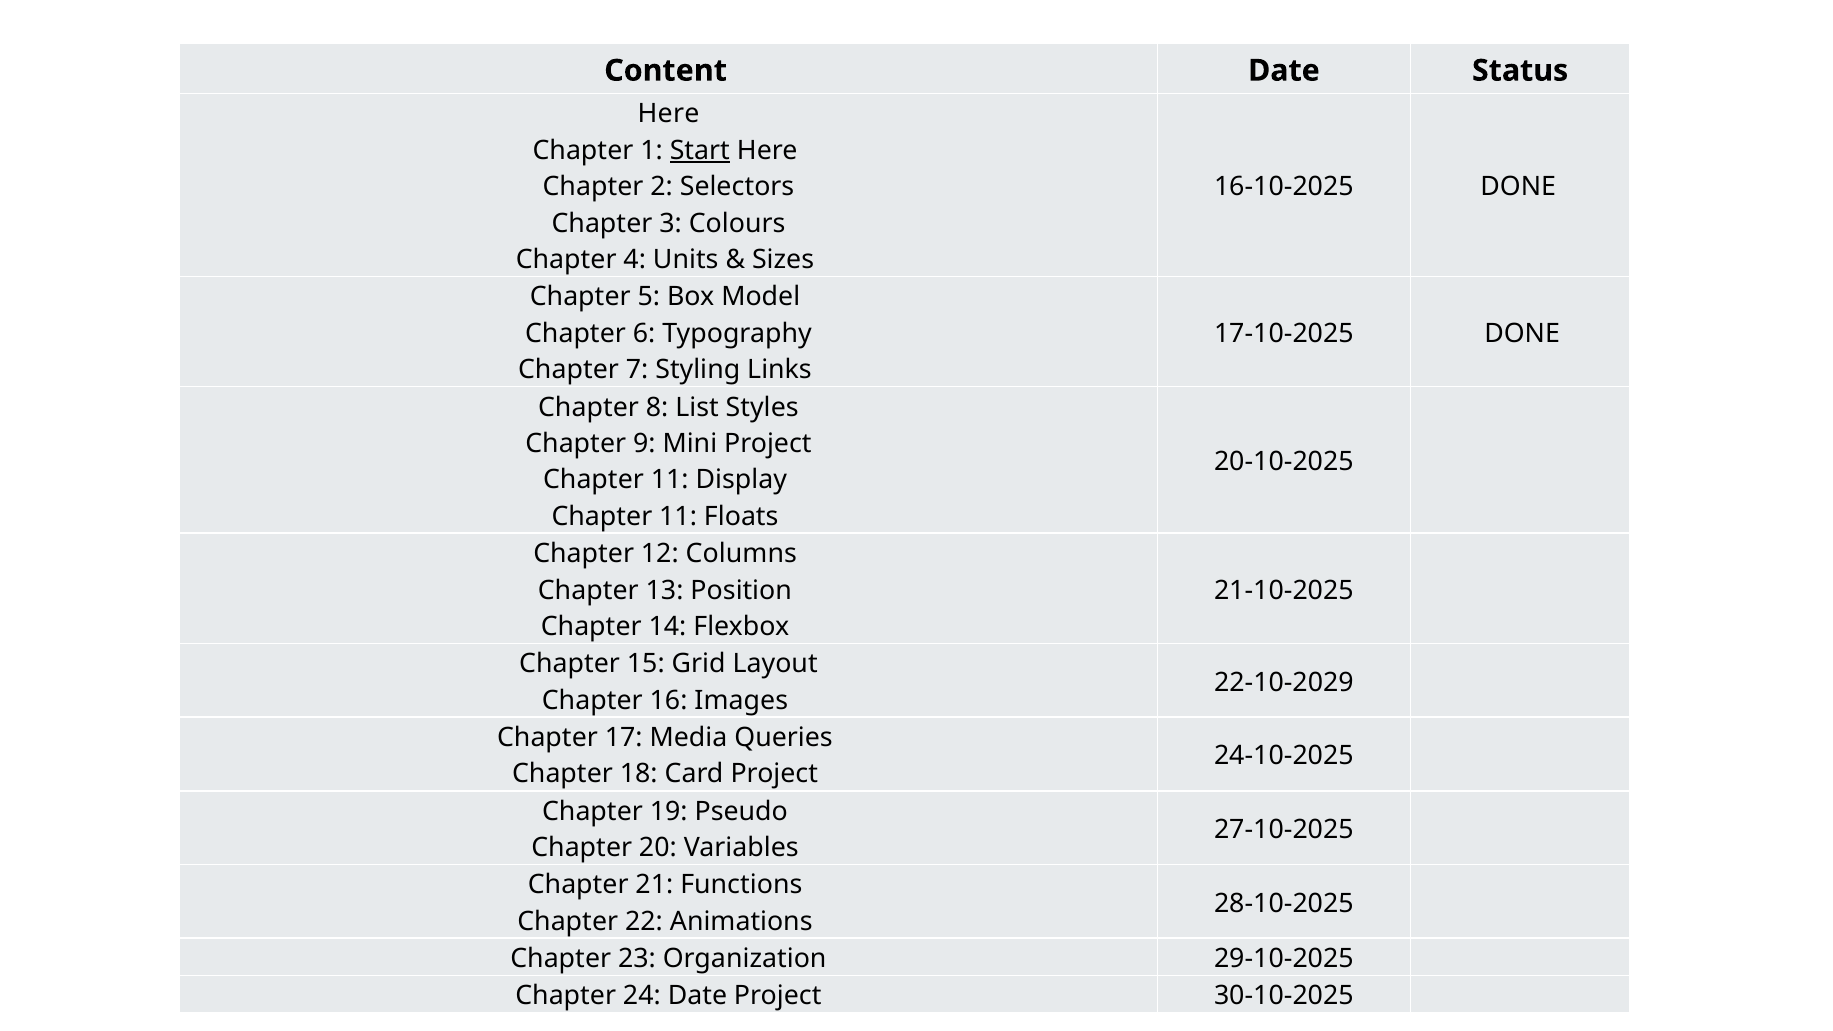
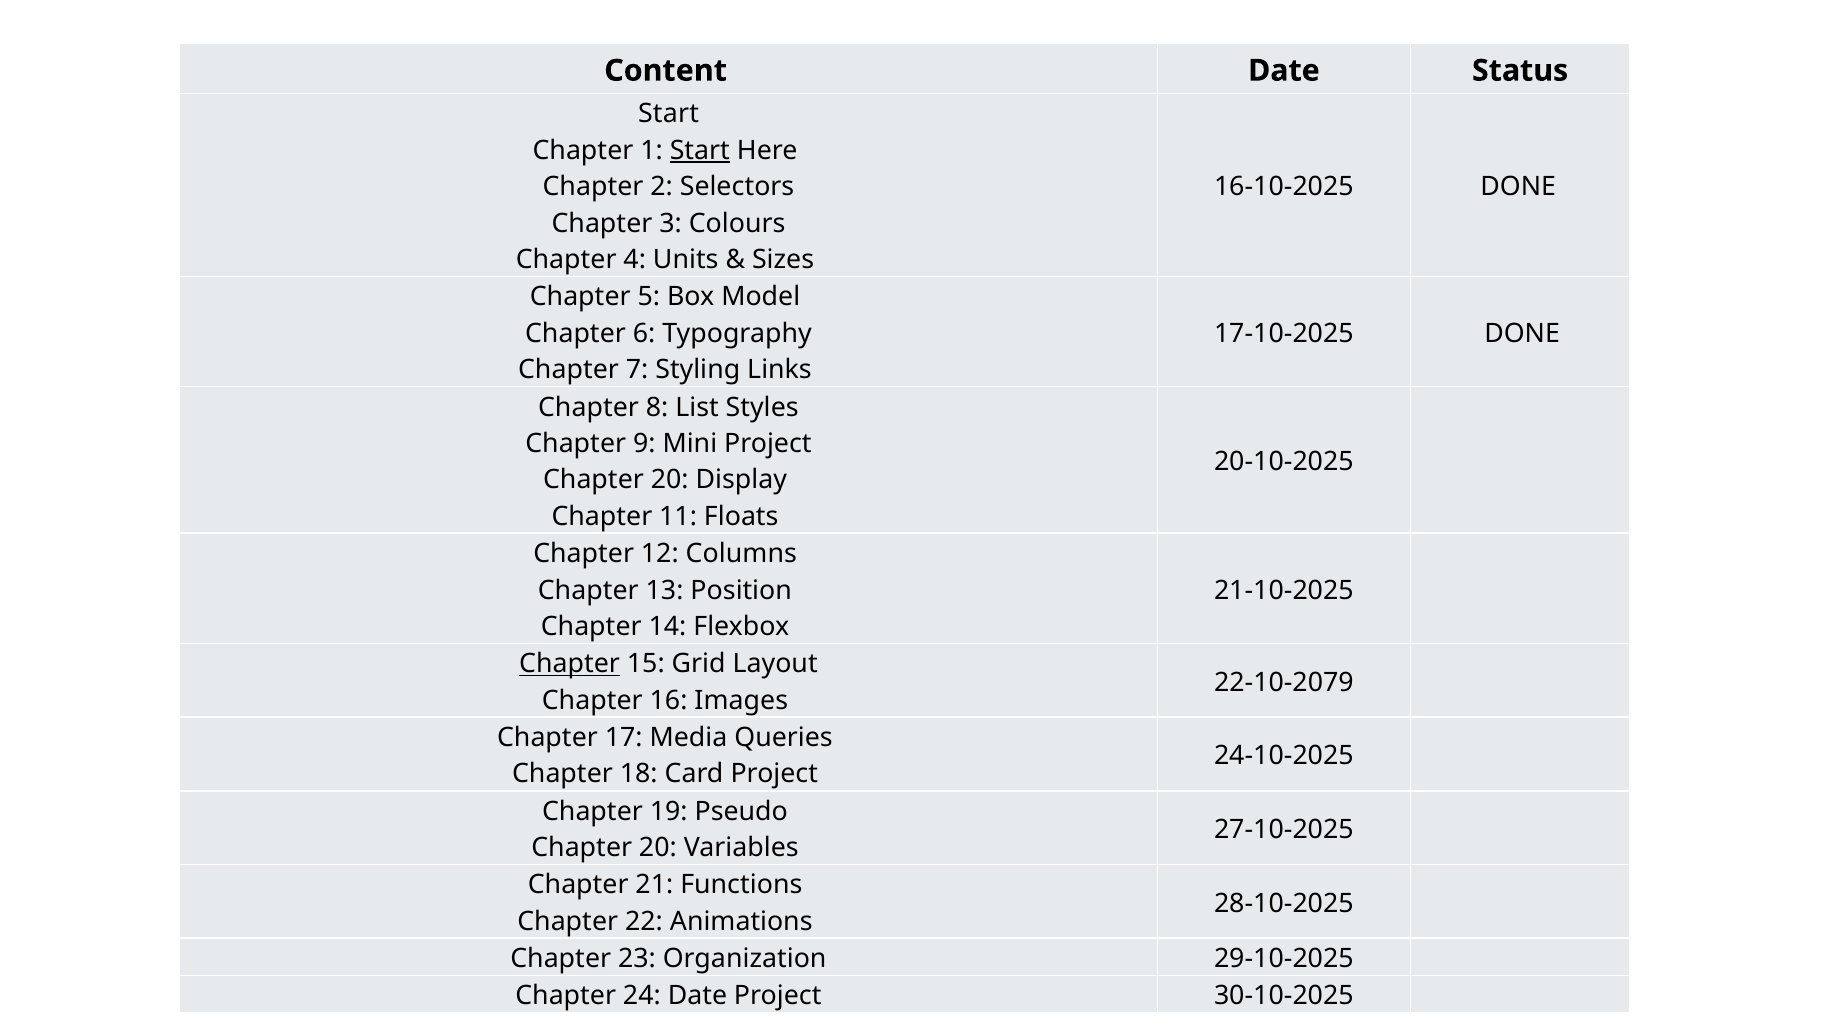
Here at (669, 114): Here -> Start
11 at (670, 480): 11 -> 20
Chapter at (570, 664) underline: none -> present
22-10-2029: 22-10-2029 -> 22-10-2079
